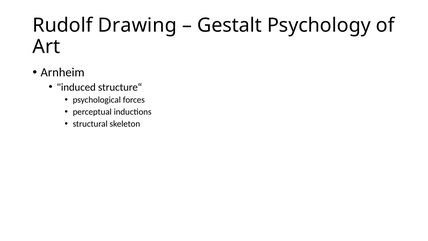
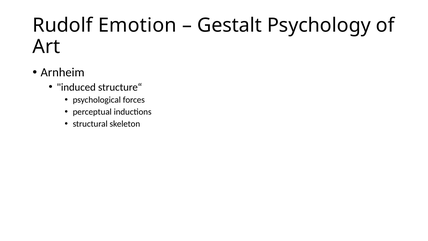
Drawing: Drawing -> Emotion
